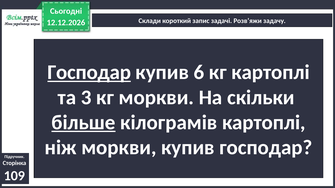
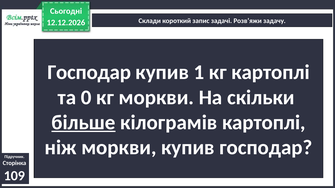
Господар at (89, 72) underline: present -> none
6: 6 -> 1
3: 3 -> 0
